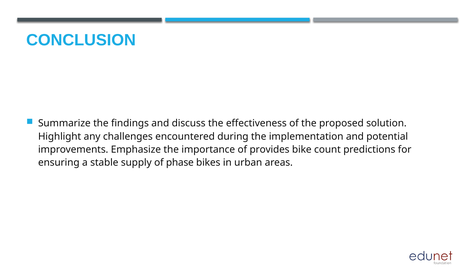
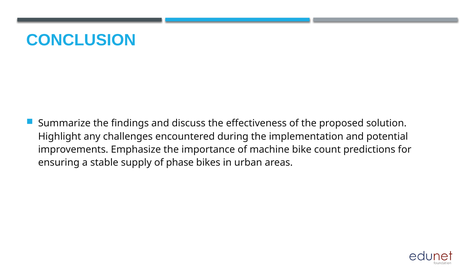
provides: provides -> machine
